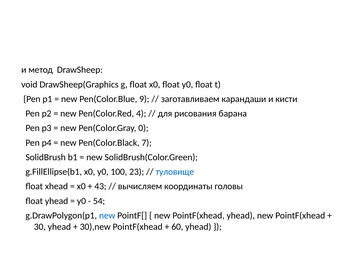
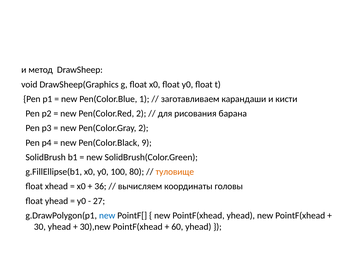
9: 9 -> 1
Pen(Color.Red 4: 4 -> 2
Pen(Color.Gray 0: 0 -> 2
7: 7 -> 9
23: 23 -> 80
туловище colour: blue -> orange
43: 43 -> 36
54: 54 -> 27
